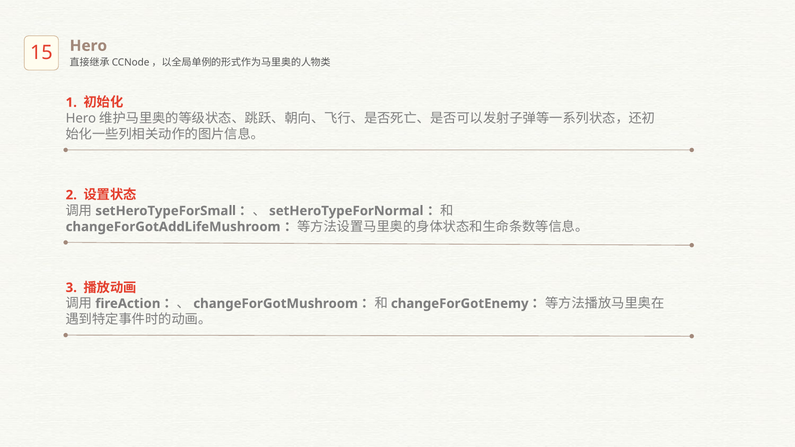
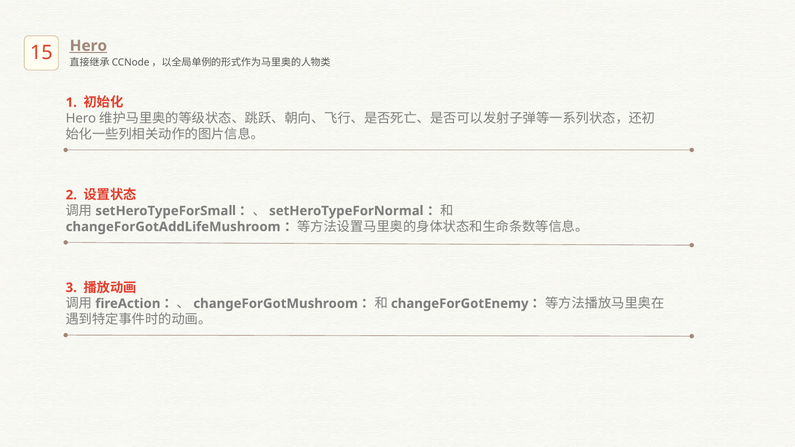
Hero underline: none -> present
